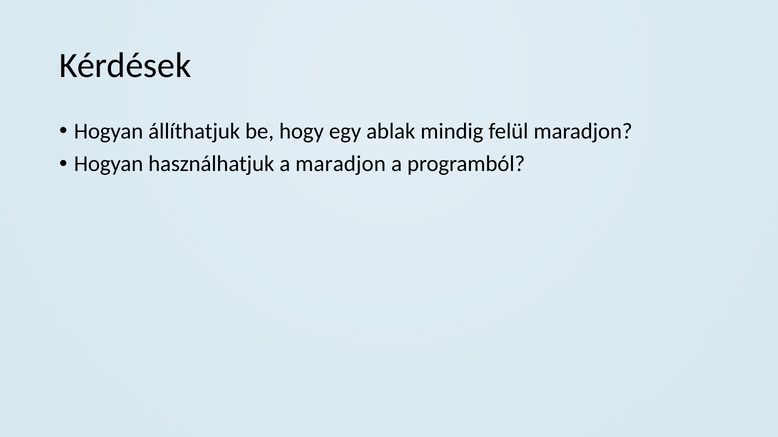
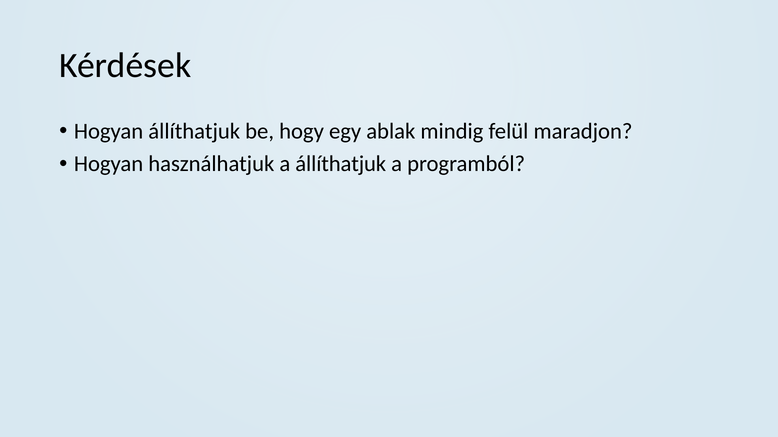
a maradjon: maradjon -> állíthatjuk
